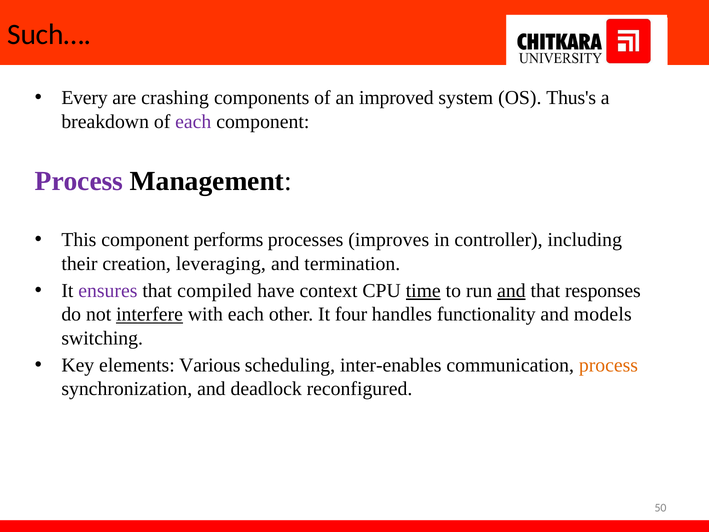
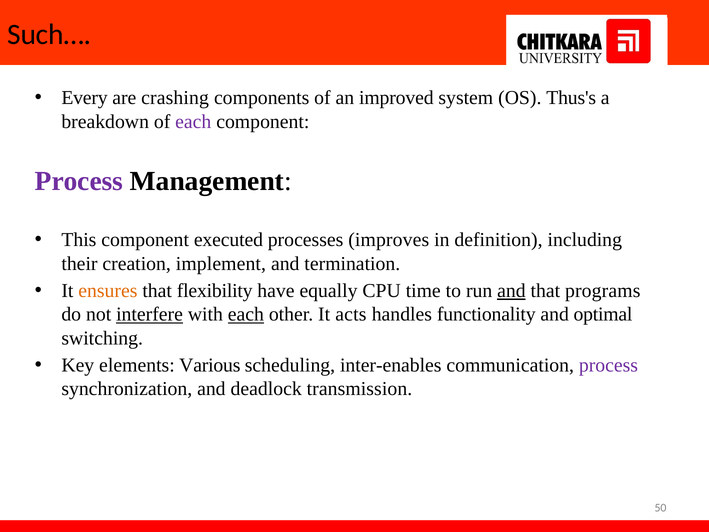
performs: performs -> executed
controller: controller -> definition
leveraging: leveraging -> implement
ensures colour: purple -> orange
compiled: compiled -> flexibility
context: context -> equally
time underline: present -> none
responses: responses -> programs
each at (246, 314) underline: none -> present
four: four -> acts
models: models -> optimal
process at (608, 365) colour: orange -> purple
reconfigured: reconfigured -> transmission
